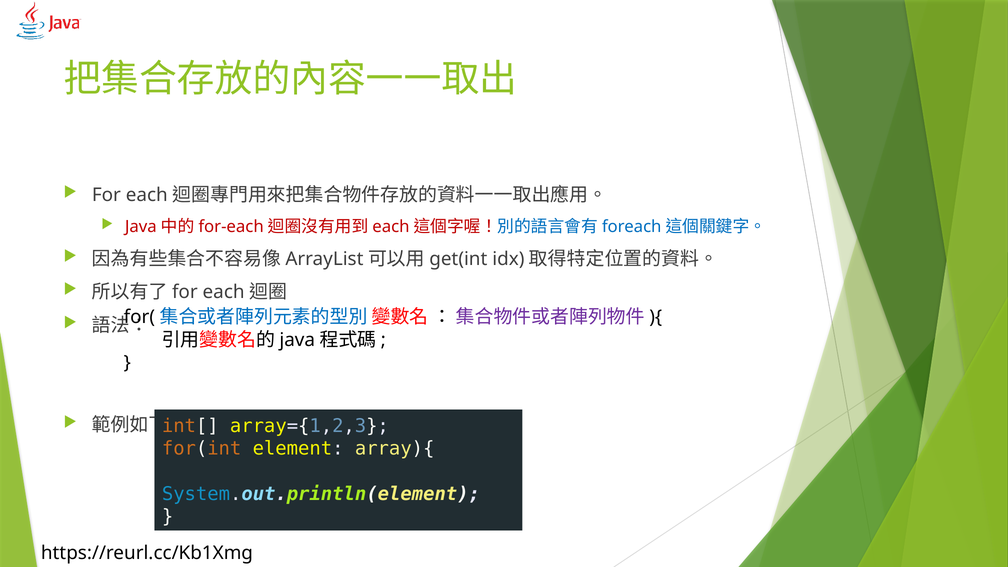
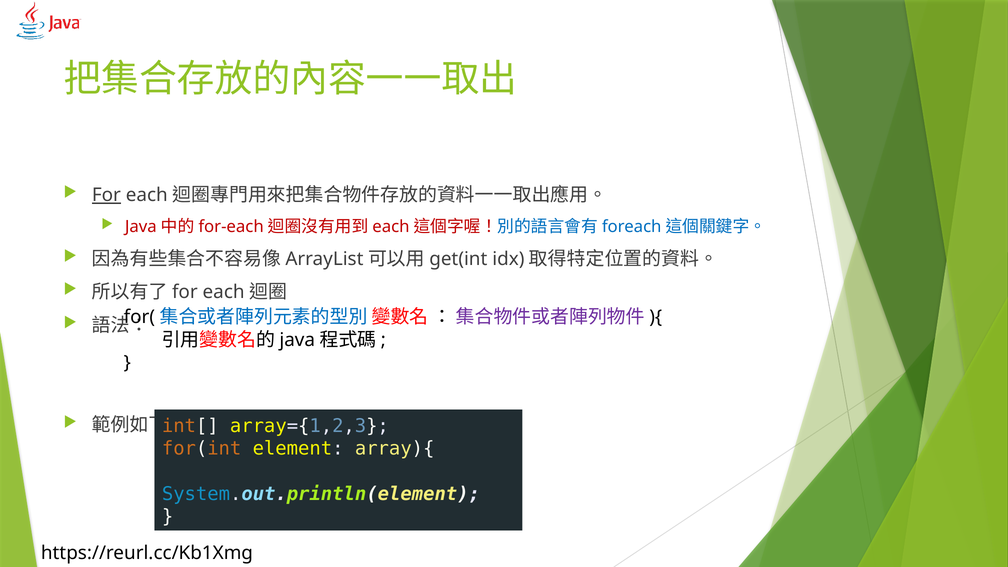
For underline: none -> present
